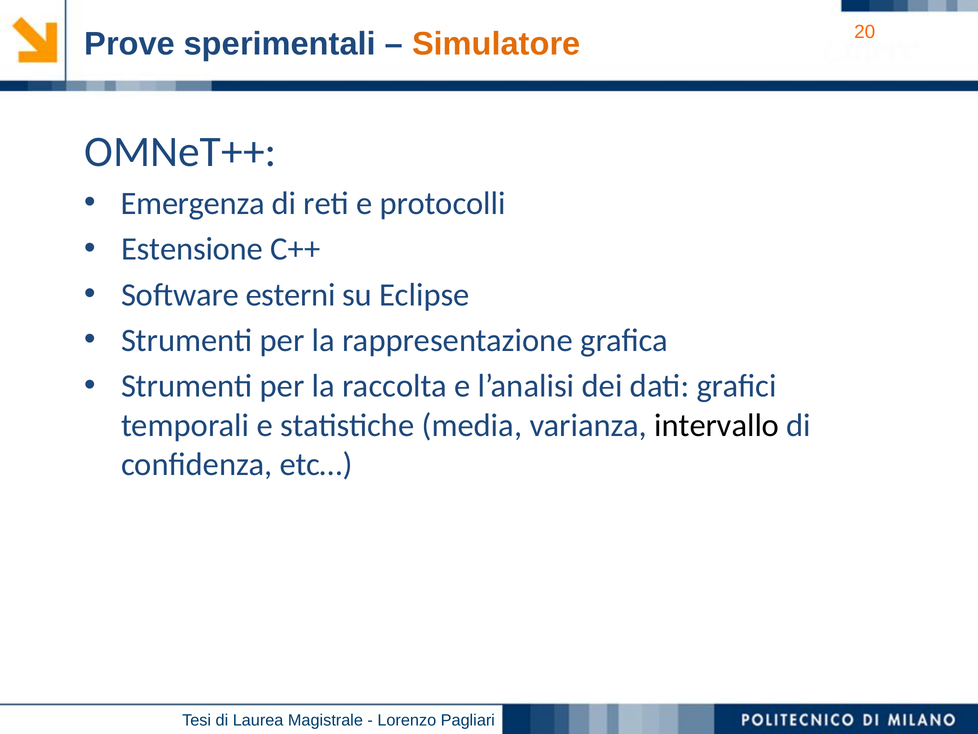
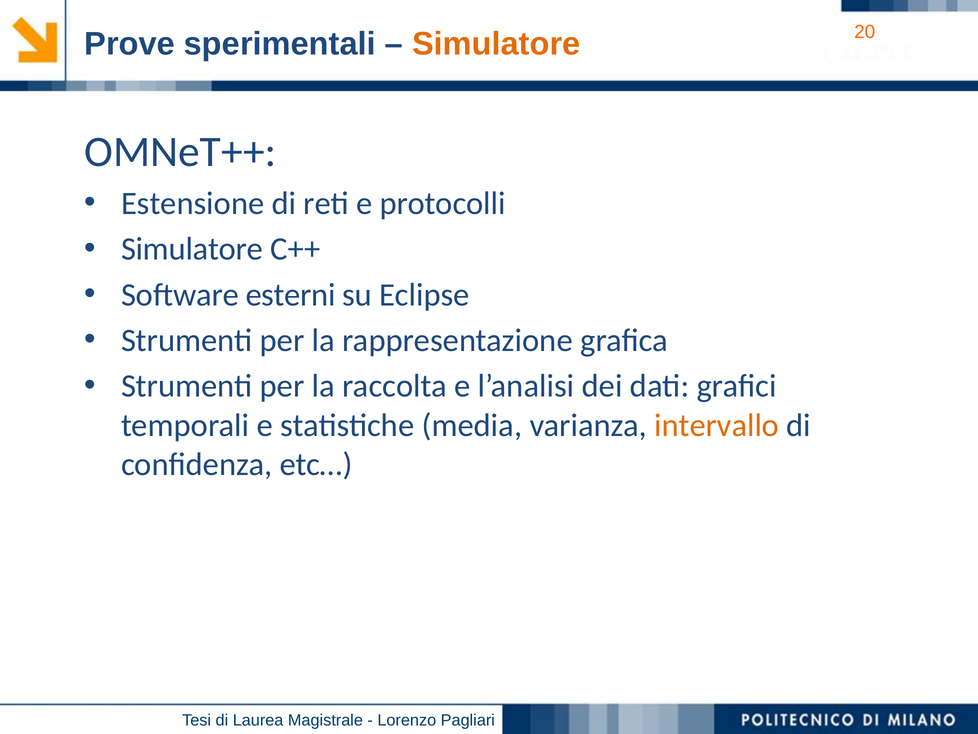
Emergenza: Emergenza -> Estensione
Estensione at (192, 249): Estensione -> Simulatore
intervallo colour: black -> orange
